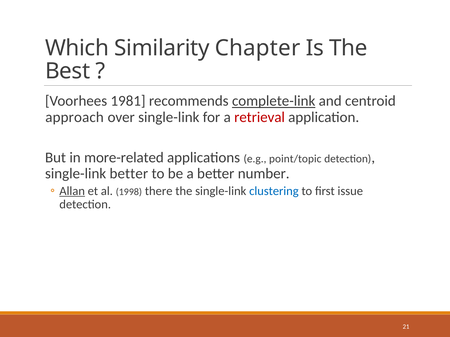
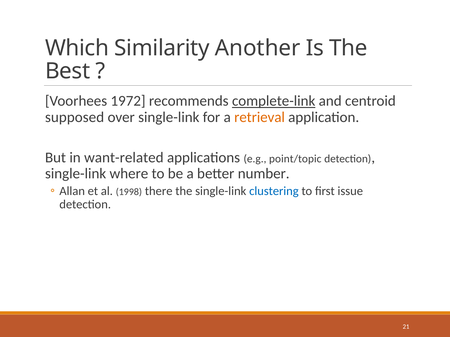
Chapter: Chapter -> Another
1981: 1981 -> 1972
approach: approach -> supposed
retrieval colour: red -> orange
more-related: more-related -> want-related
single-link better: better -> where
Allan underline: present -> none
